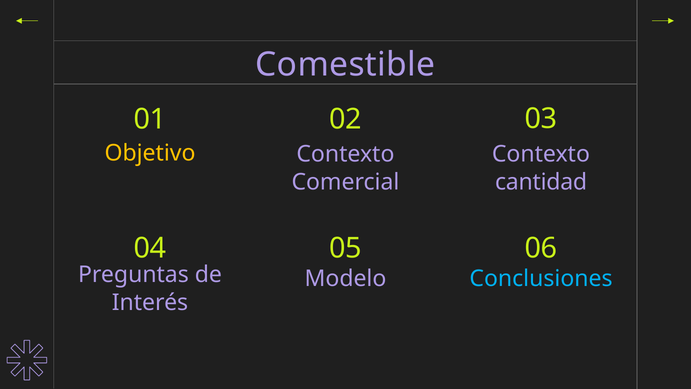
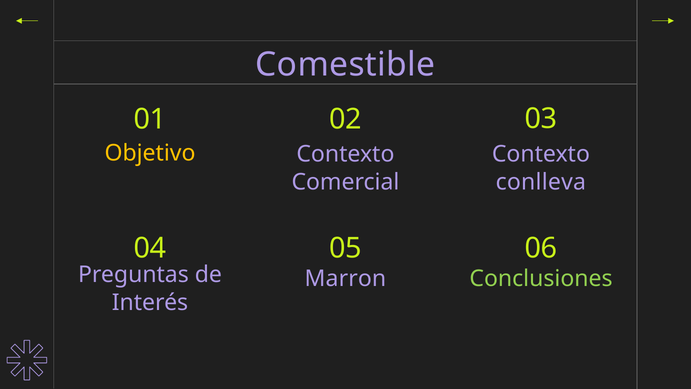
cantidad: cantidad -> conlleva
Conclusiones colour: light blue -> light green
Modelo: Modelo -> Marron
